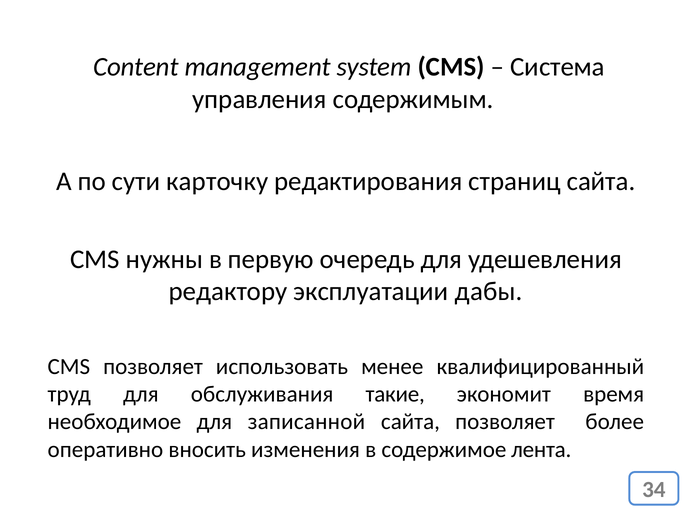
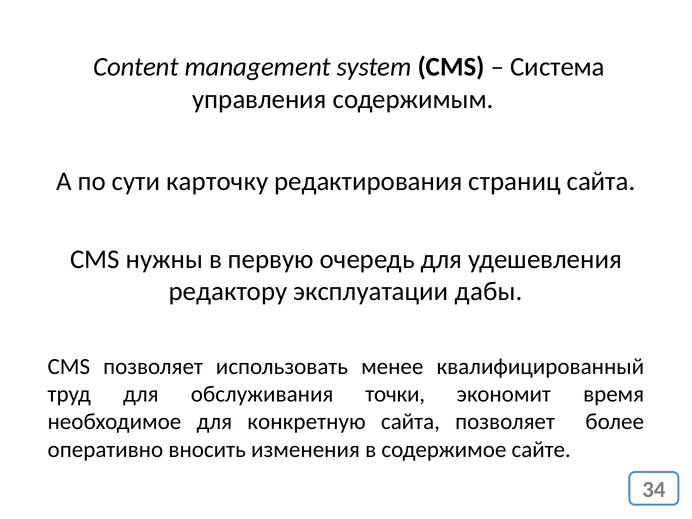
такие: такие -> точки
записанной: записанной -> конкретную
лента: лента -> сайте
